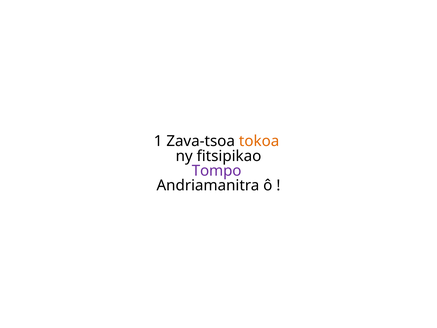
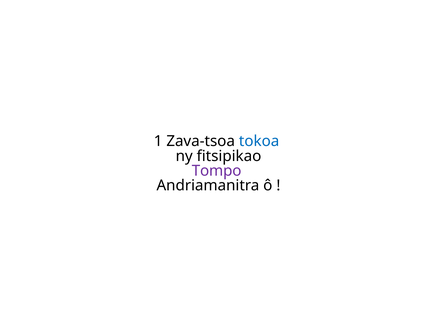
tokoa colour: orange -> blue
